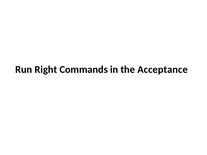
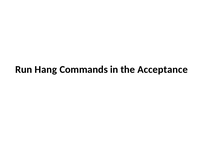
Right: Right -> Hang
